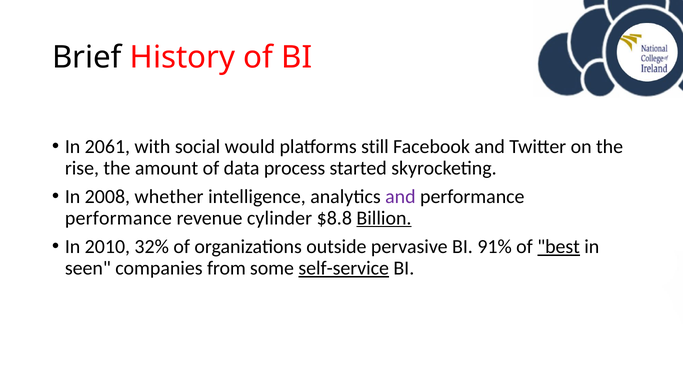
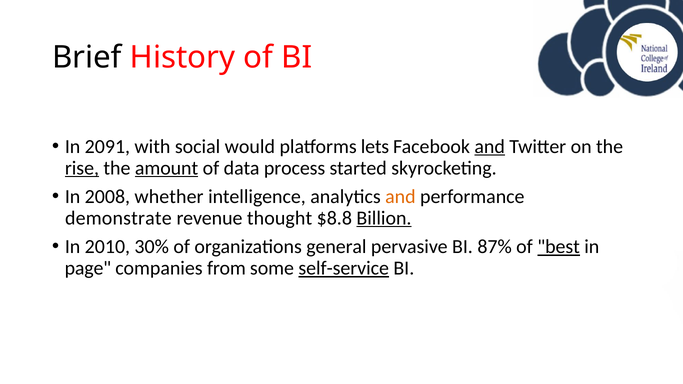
2061: 2061 -> 2091
still: still -> lets
and at (490, 147) underline: none -> present
rise underline: none -> present
amount underline: none -> present
and at (400, 197) colour: purple -> orange
performance at (118, 218): performance -> demonstrate
cylinder: cylinder -> thought
32%: 32% -> 30%
outside: outside -> general
91%: 91% -> 87%
seen: seen -> page
